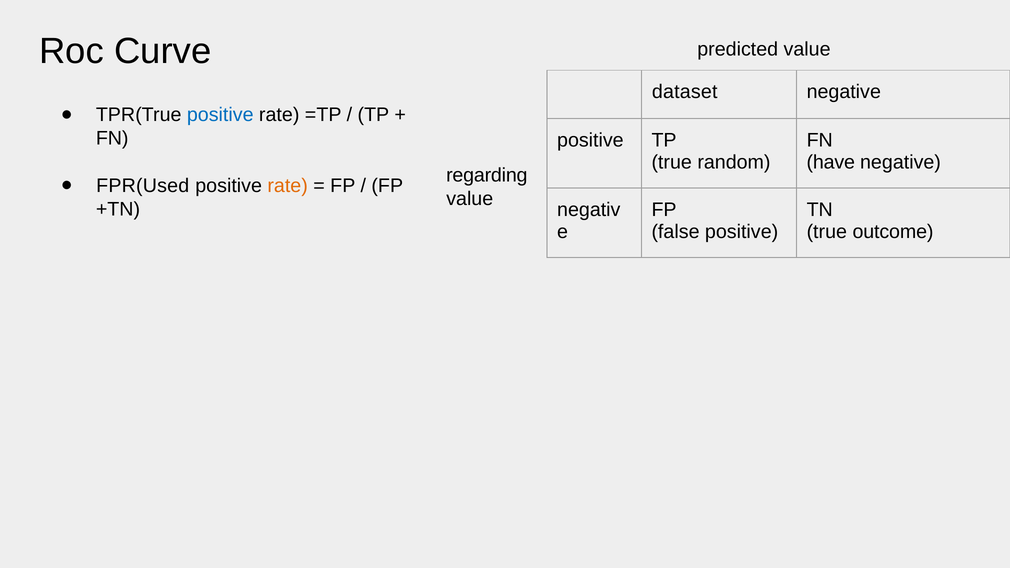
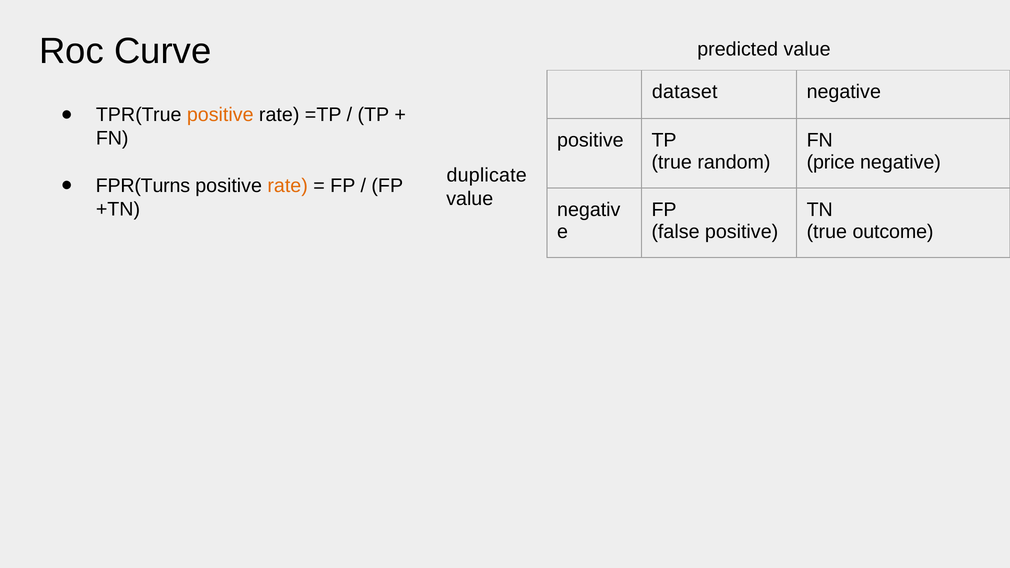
positive at (220, 115) colour: blue -> orange
have: have -> price
regarding: regarding -> duplicate
FPR(Used: FPR(Used -> FPR(Turns
